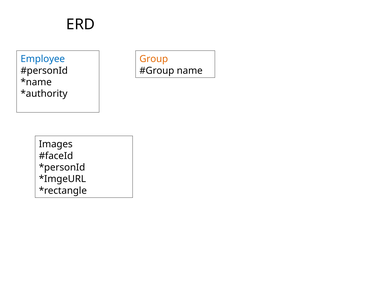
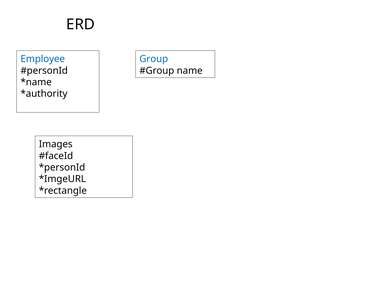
Group colour: orange -> blue
